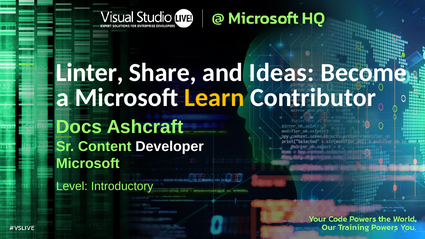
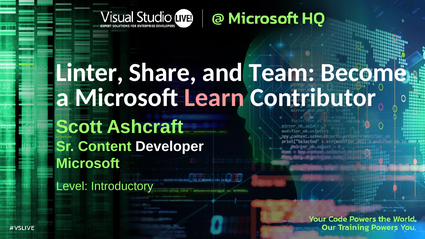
Ideas: Ideas -> Team
Learn colour: yellow -> pink
Docs: Docs -> Scott
